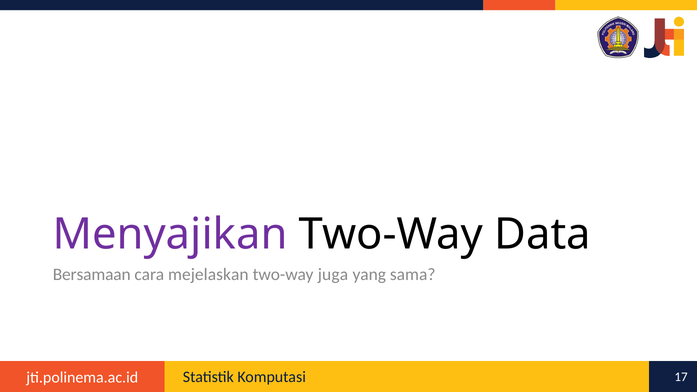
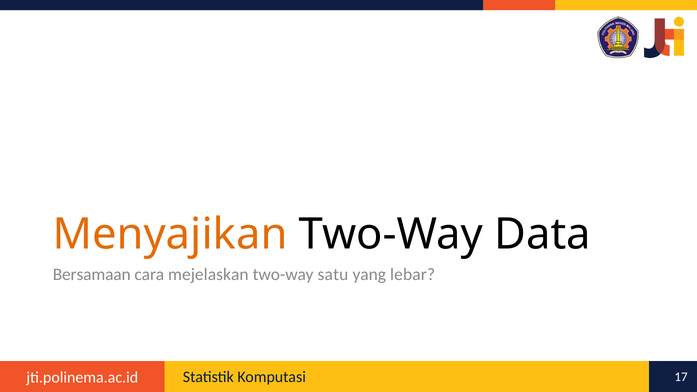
Menyajikan colour: purple -> orange
juga: juga -> satu
sama: sama -> lebar
